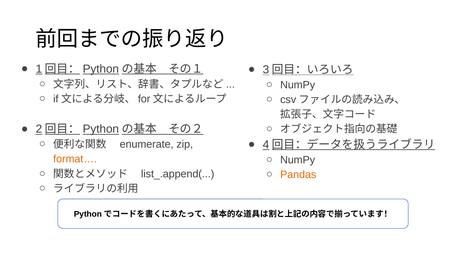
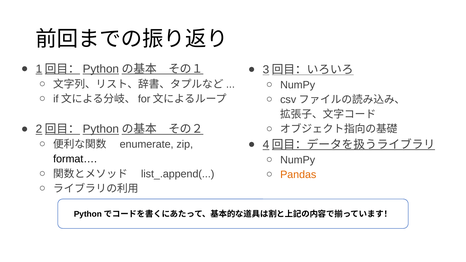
format… colour: orange -> black
